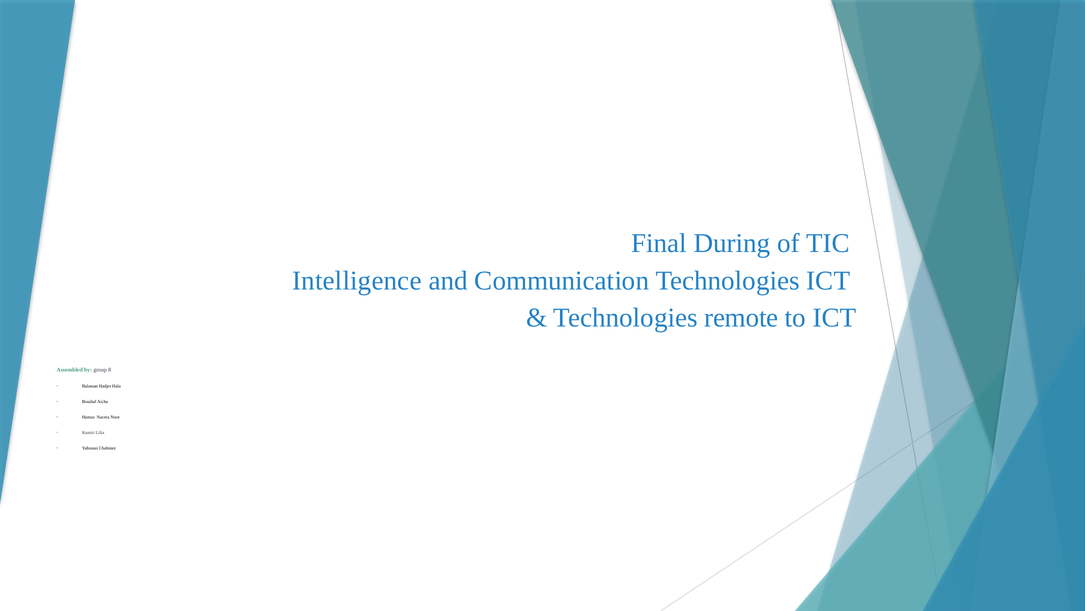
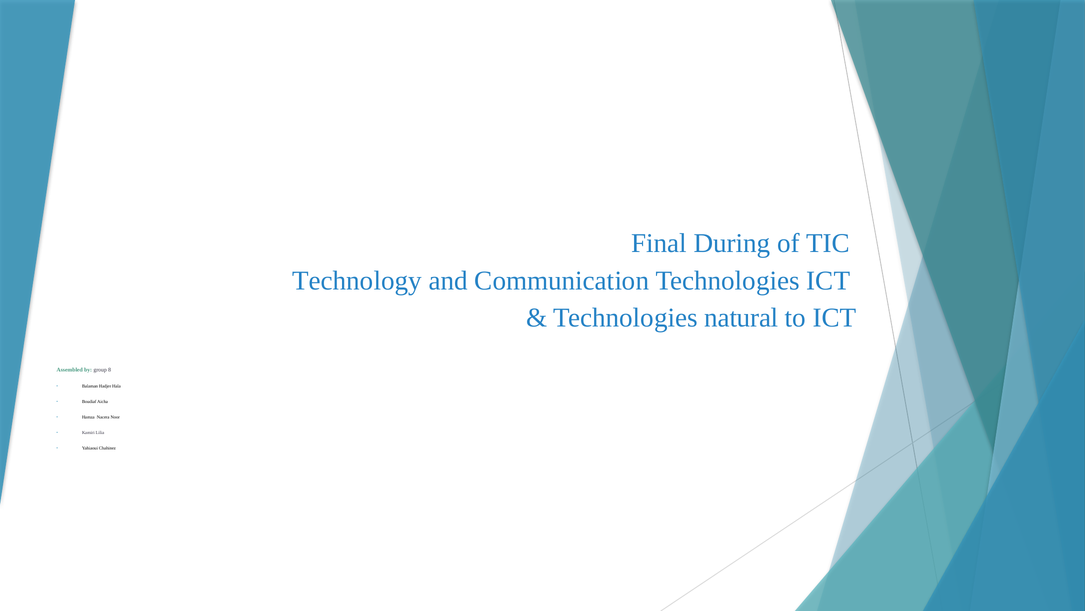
Intelligence: Intelligence -> Technology
remote: remote -> natural
